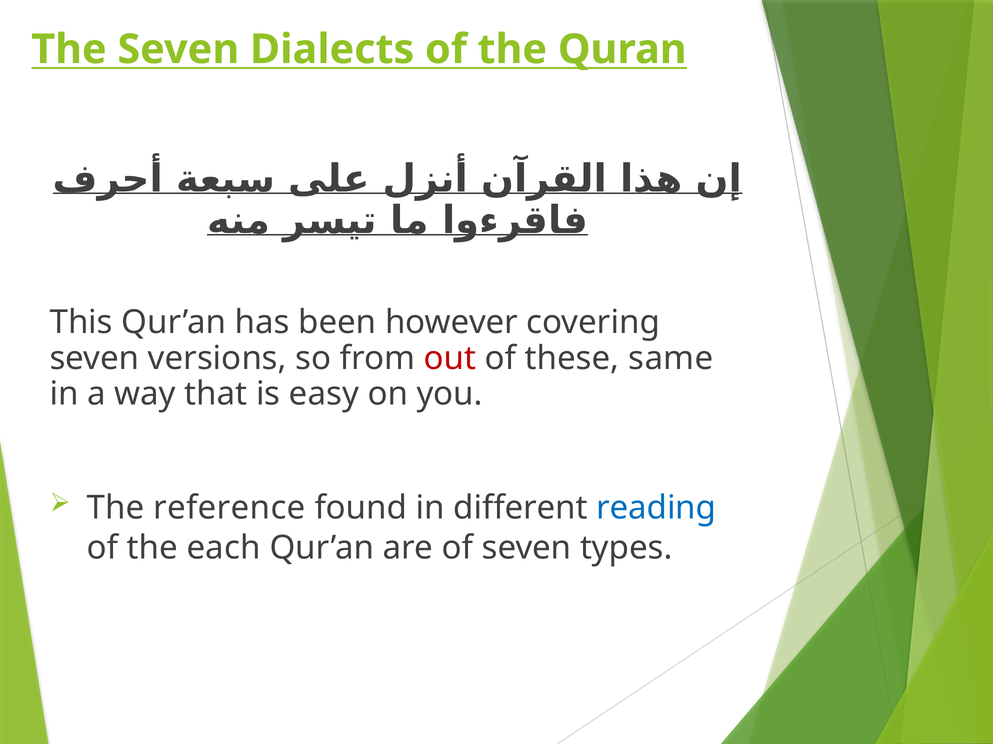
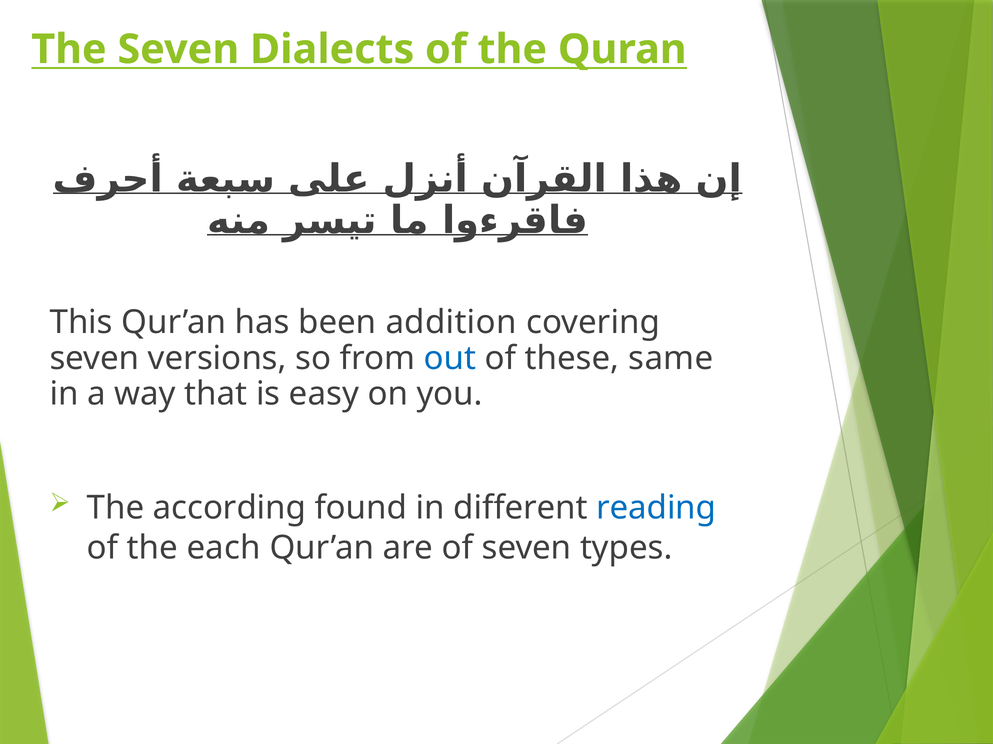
however: however -> addition
out colour: red -> blue
reference: reference -> according
